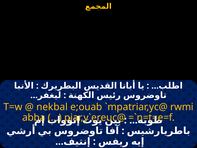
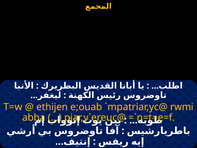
nekbal: nekbal -> ethijen
